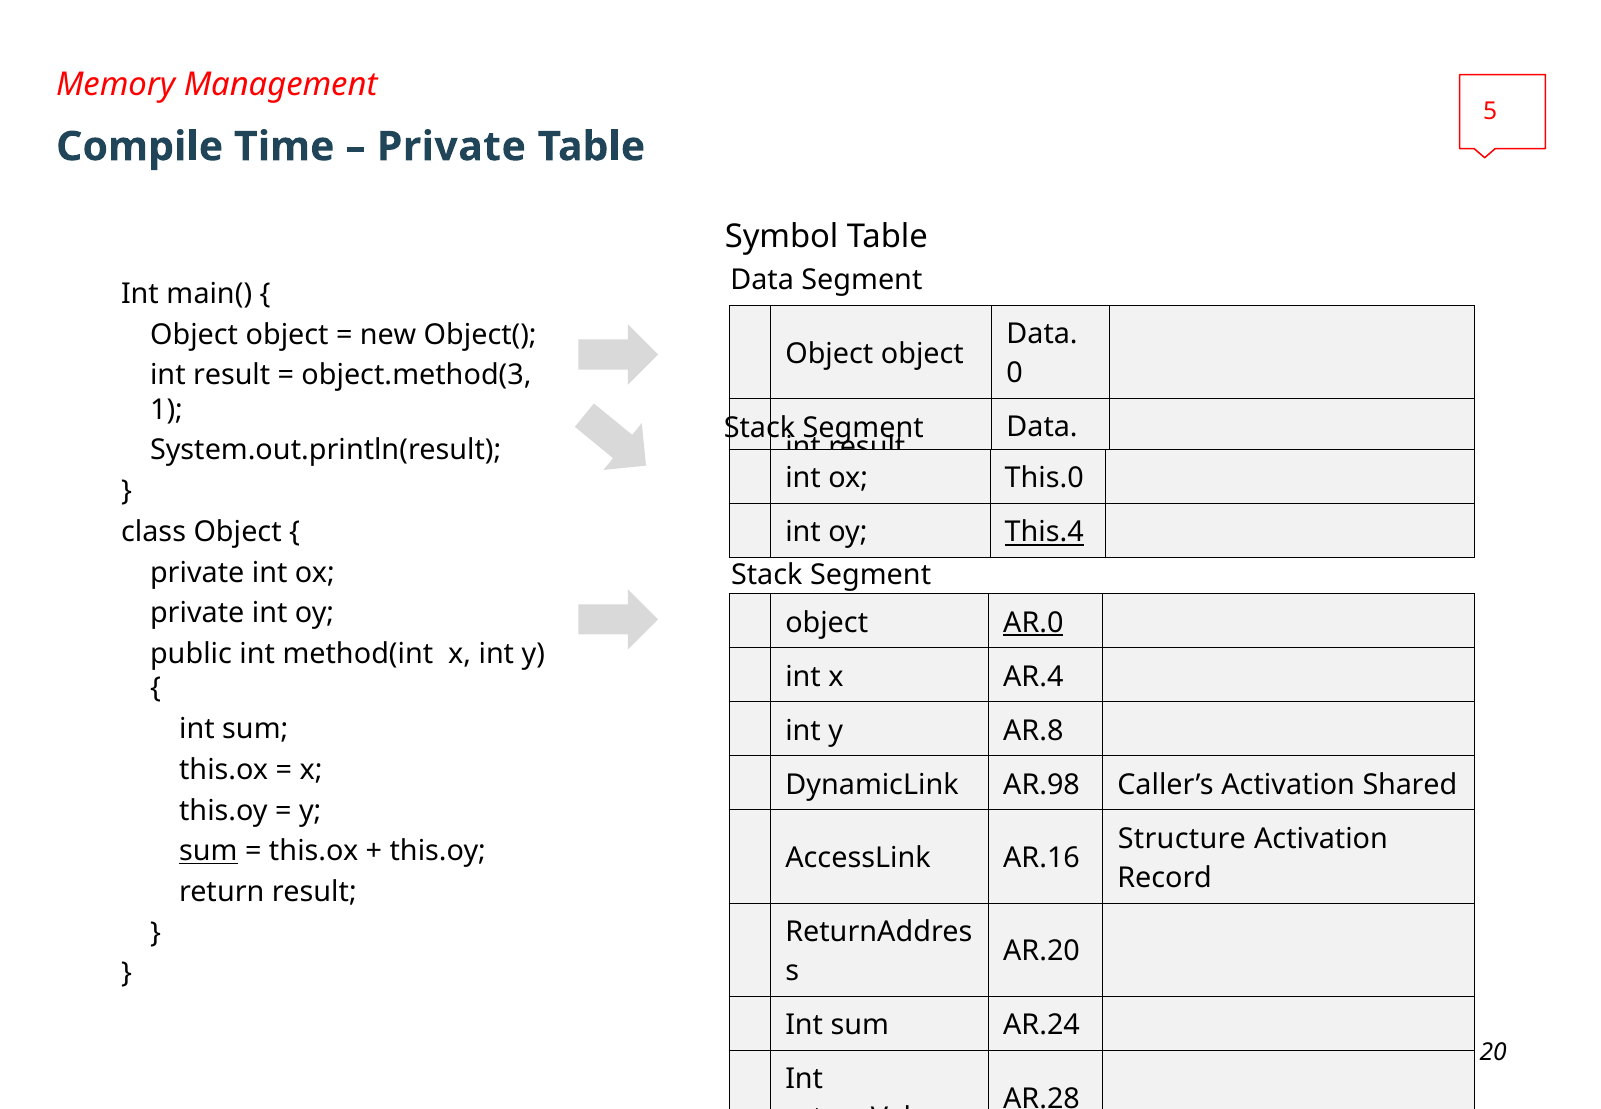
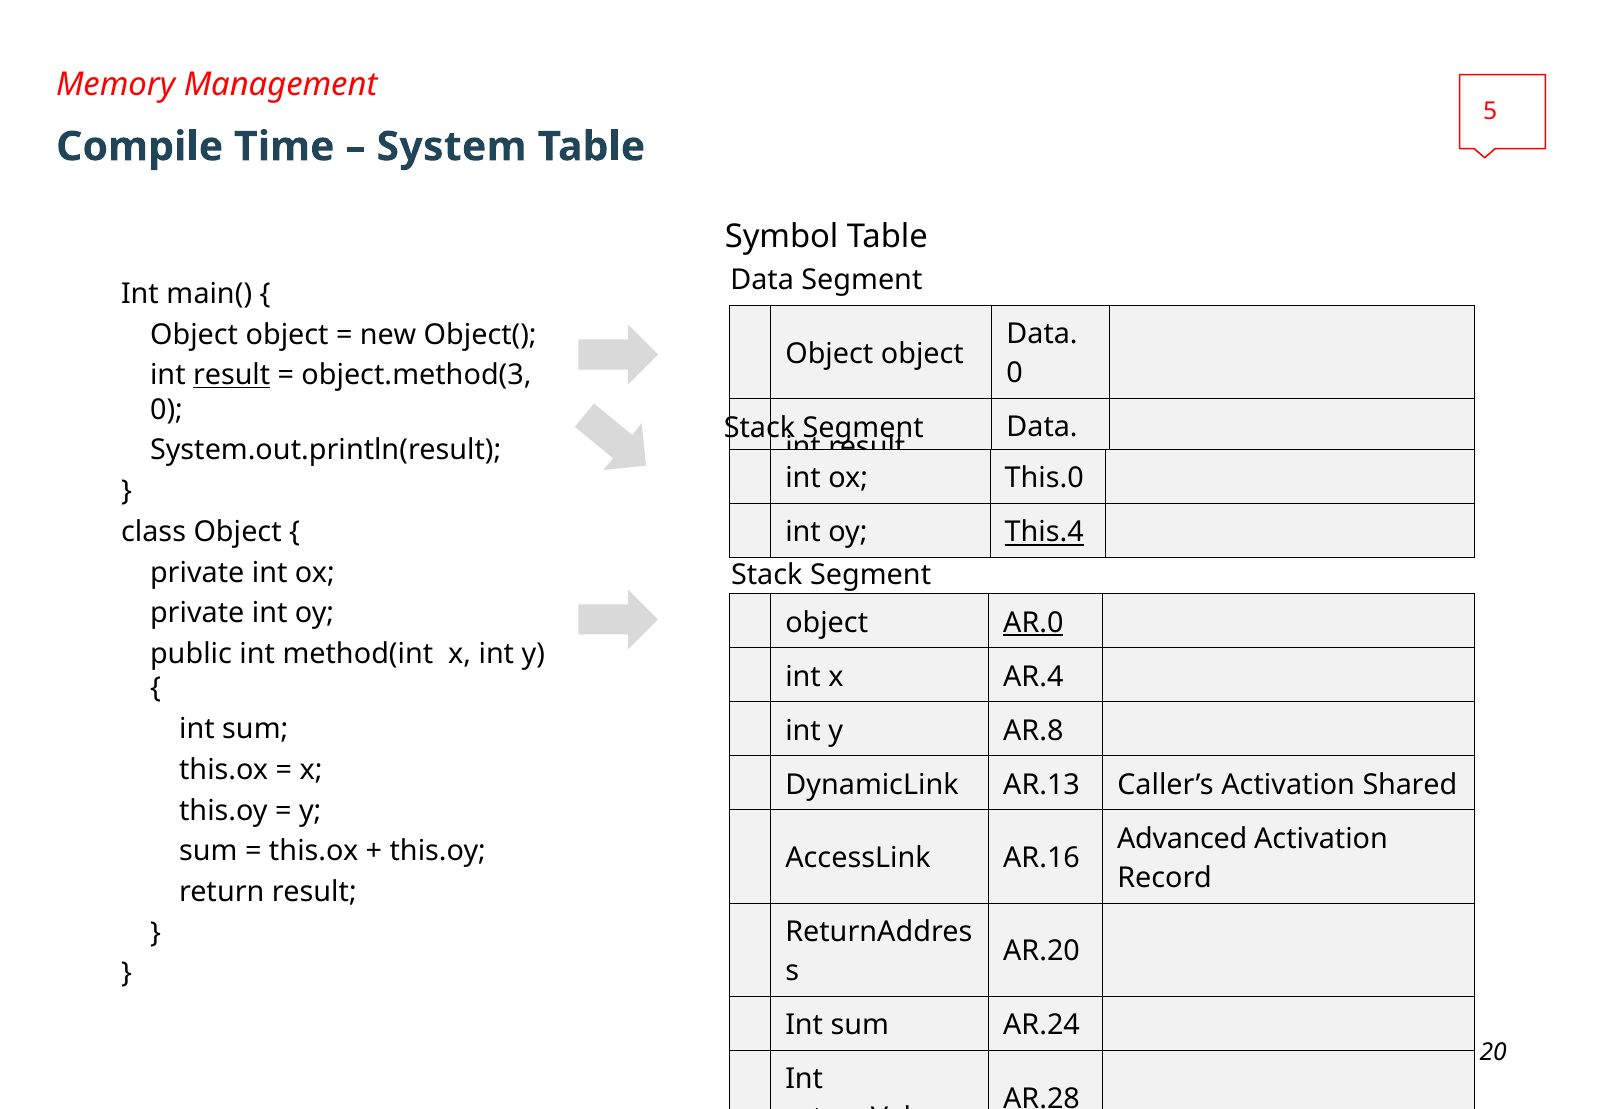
Private at (451, 147): Private -> System
result at (232, 375) underline: none -> present
1 at (167, 410): 1 -> 0
AR.98: AR.98 -> AR.13
Structure: Structure -> Advanced
sum at (208, 851) underline: present -> none
